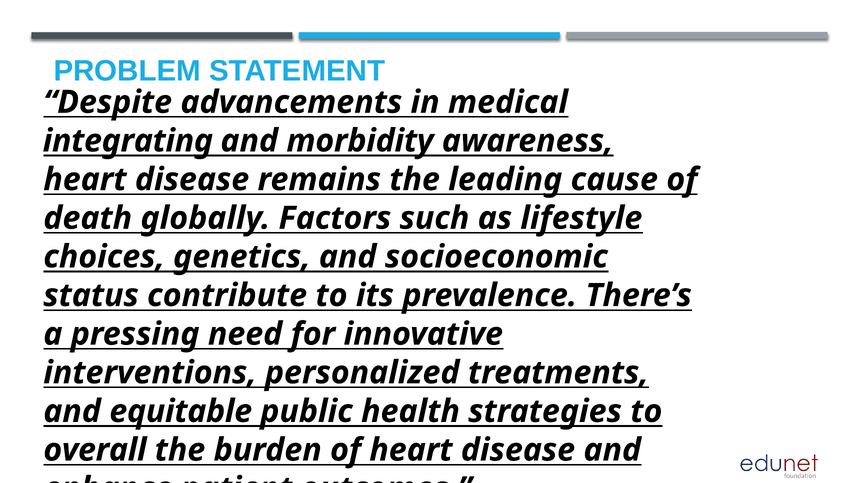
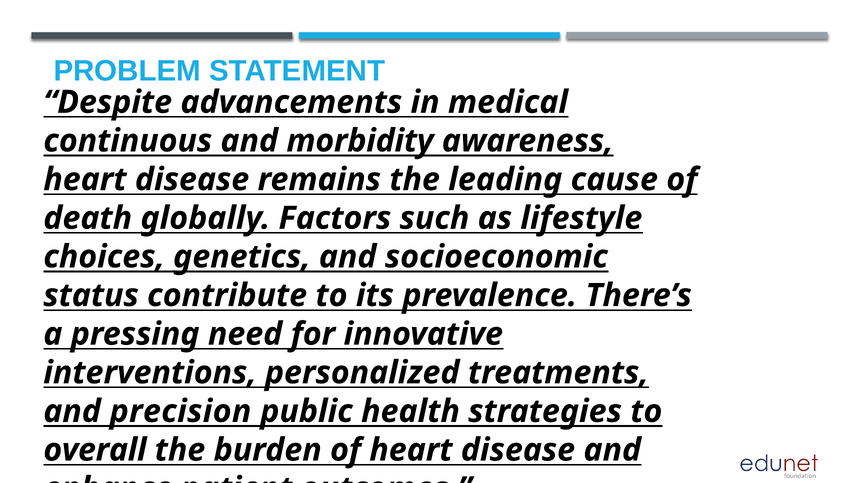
integrating: integrating -> continuous
equitable: equitable -> precision
